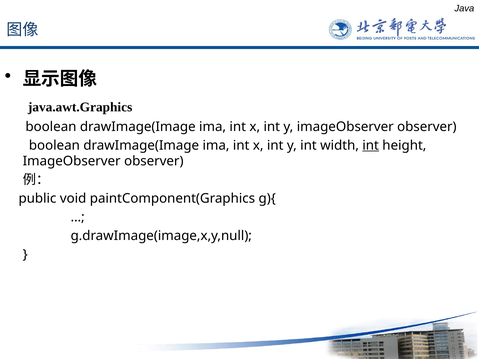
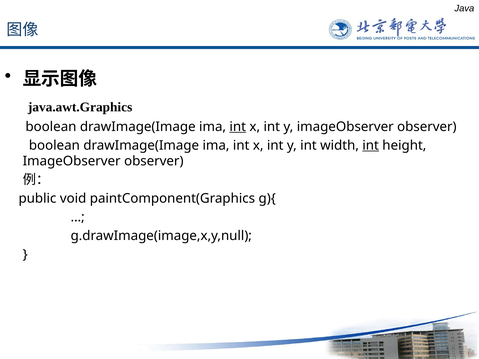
int at (238, 127) underline: none -> present
